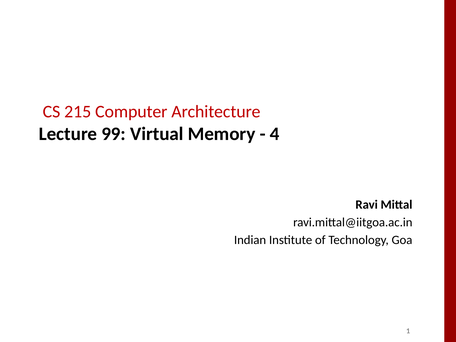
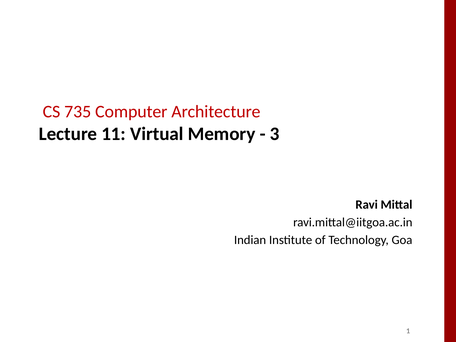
215: 215 -> 735
99: 99 -> 11
4: 4 -> 3
